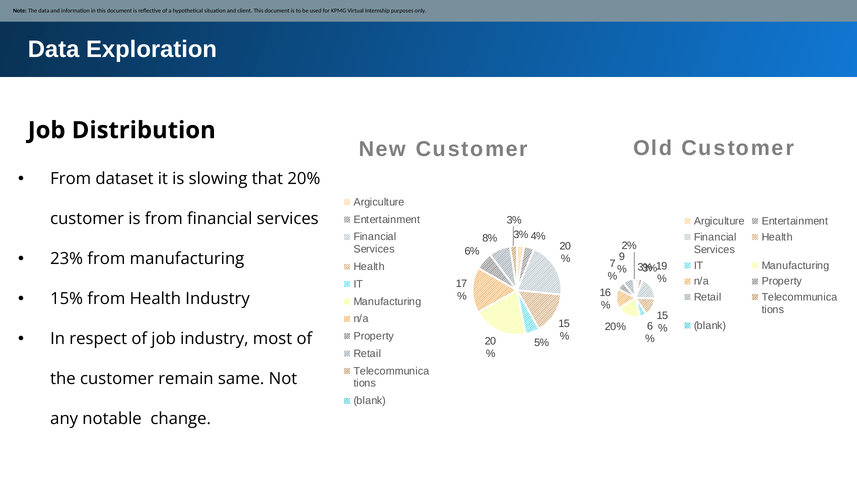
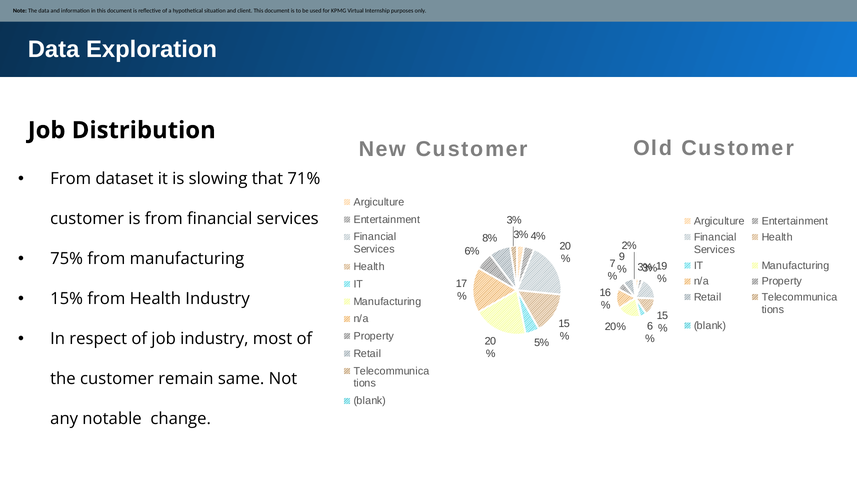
that 20%: 20% -> 71%
23%: 23% -> 75%
